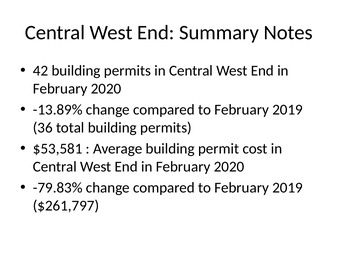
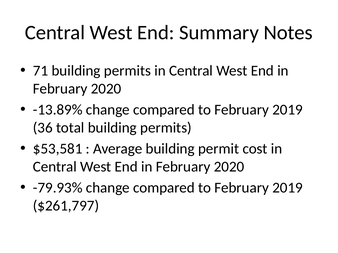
42: 42 -> 71
-79.83%: -79.83% -> -79.93%
